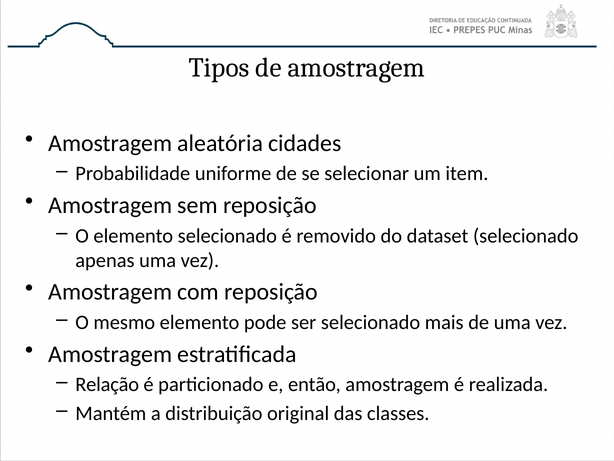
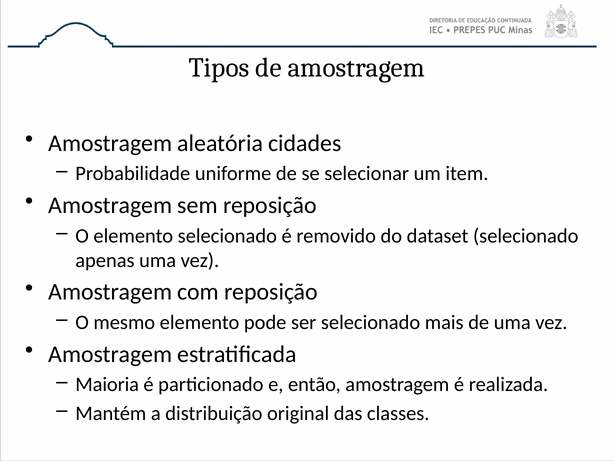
Relação: Relação -> Maioria
